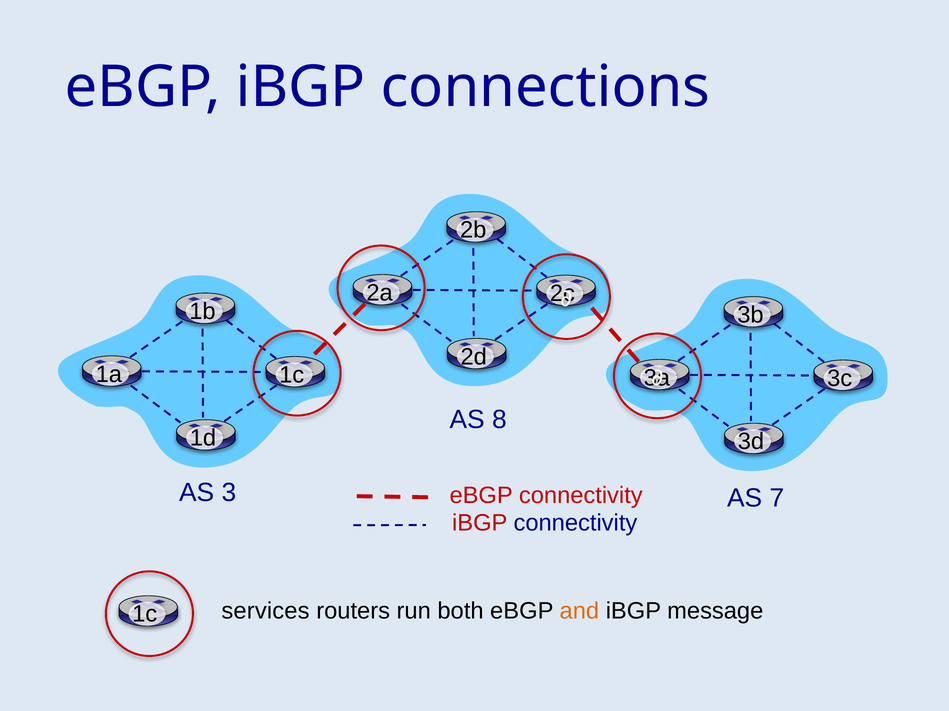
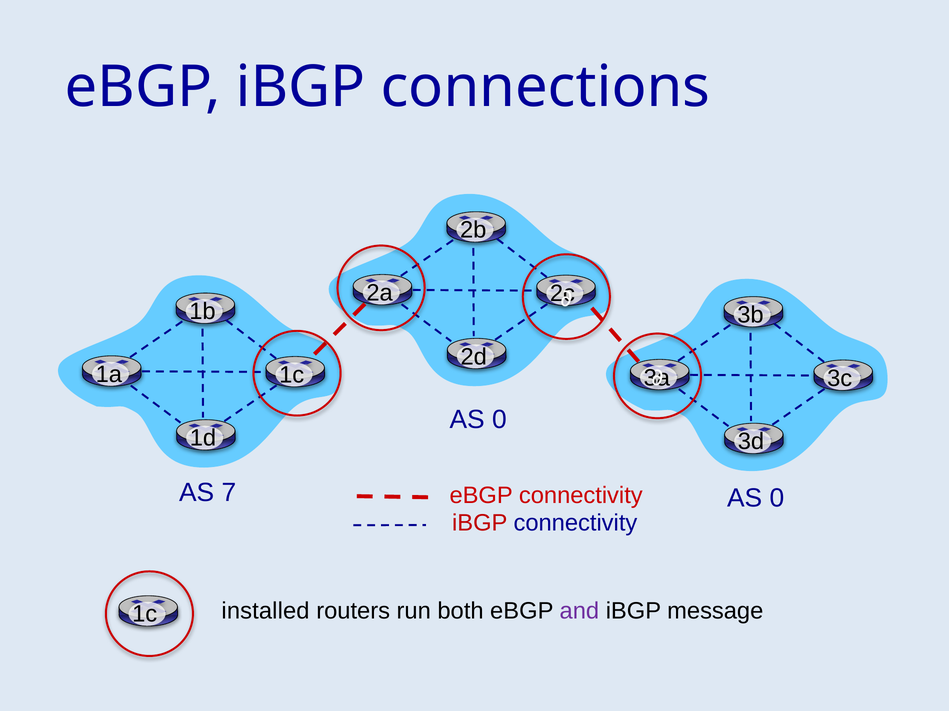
8 at (500, 420): 8 -> 0
3: 3 -> 7
7 at (777, 499): 7 -> 0
services: services -> installed
and colour: orange -> purple
